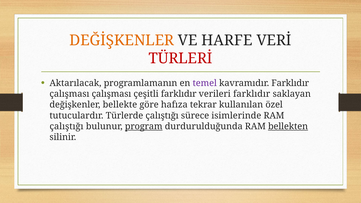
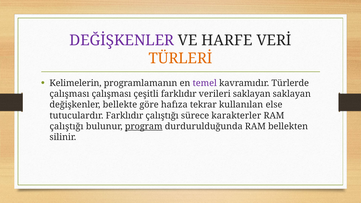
DEĞİŞKENLER colour: orange -> purple
TÜRLERİ colour: red -> orange
Aktarılacak: Aktarılacak -> Kelimelerin
kavramıdır Farklıdır: Farklıdır -> Türlerde
verileri farklıdır: farklıdır -> saklayan
özel: özel -> else
tutuculardır Türlerde: Türlerde -> Farklıdır
isimlerinde: isimlerinde -> karakterler
bellekten underline: present -> none
